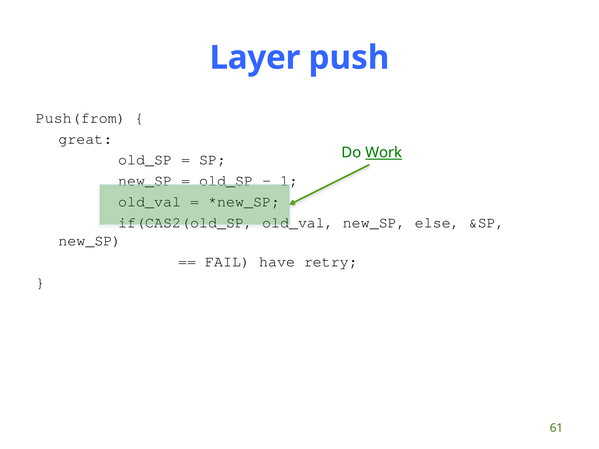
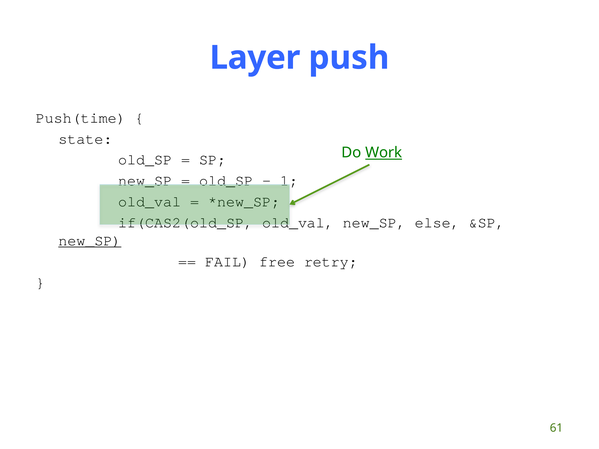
Push(from: Push(from -> Push(time
great: great -> state
new_SP at (90, 241) underline: none -> present
have: have -> free
